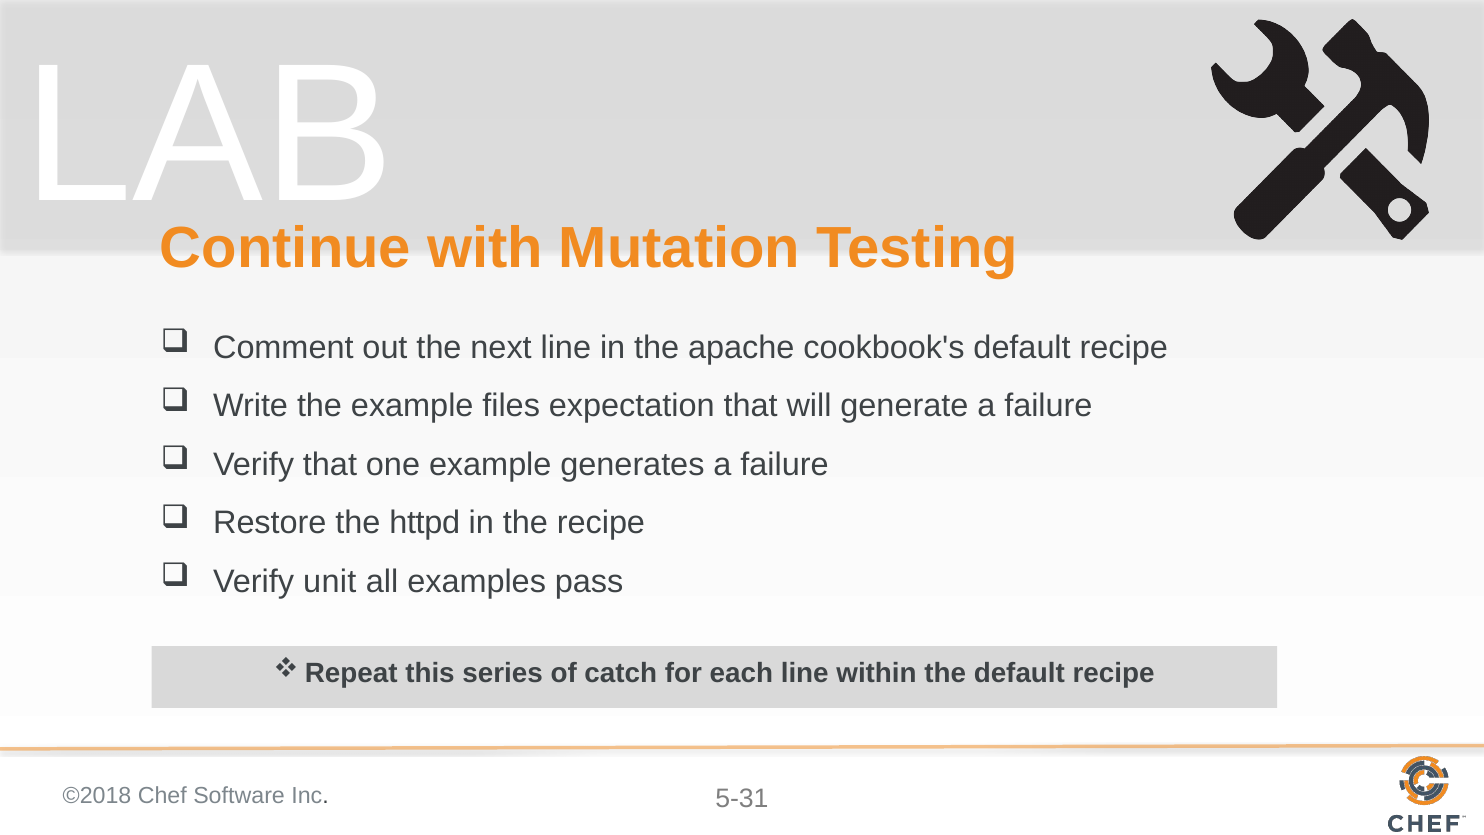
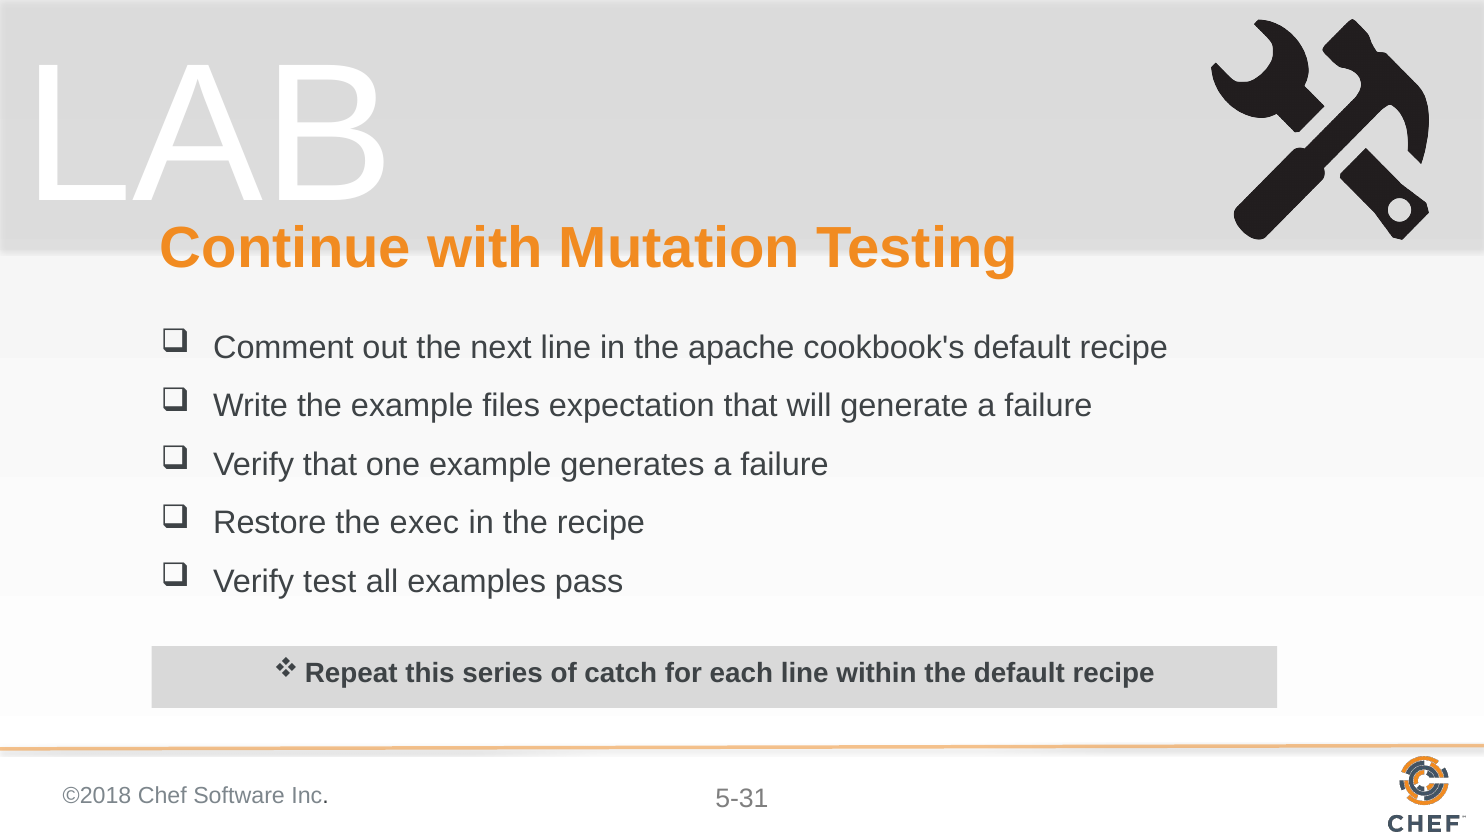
httpd: httpd -> exec
unit: unit -> test
